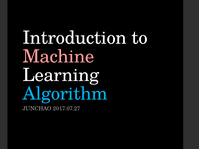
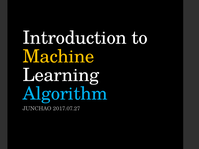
Machine colour: pink -> yellow
